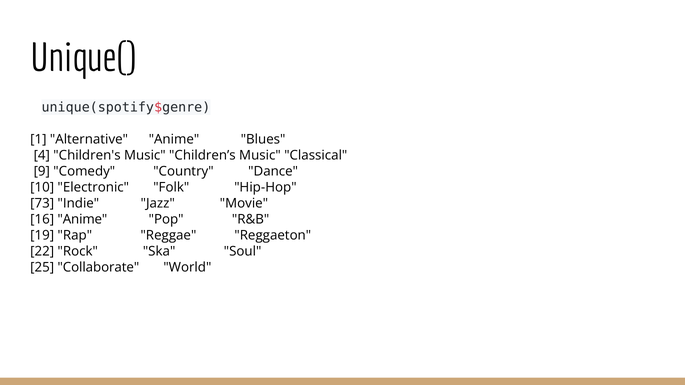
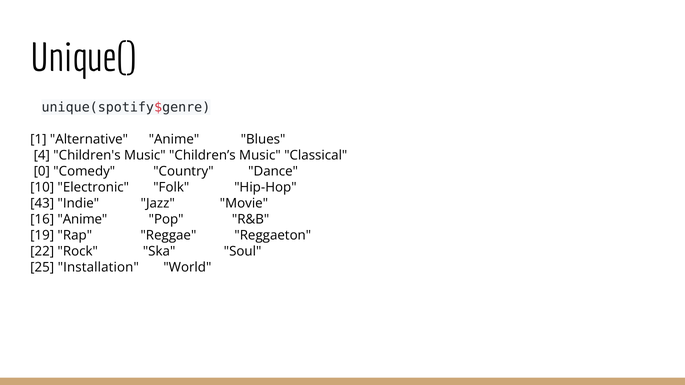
9: 9 -> 0
73: 73 -> 43
Collaborate: Collaborate -> Installation
